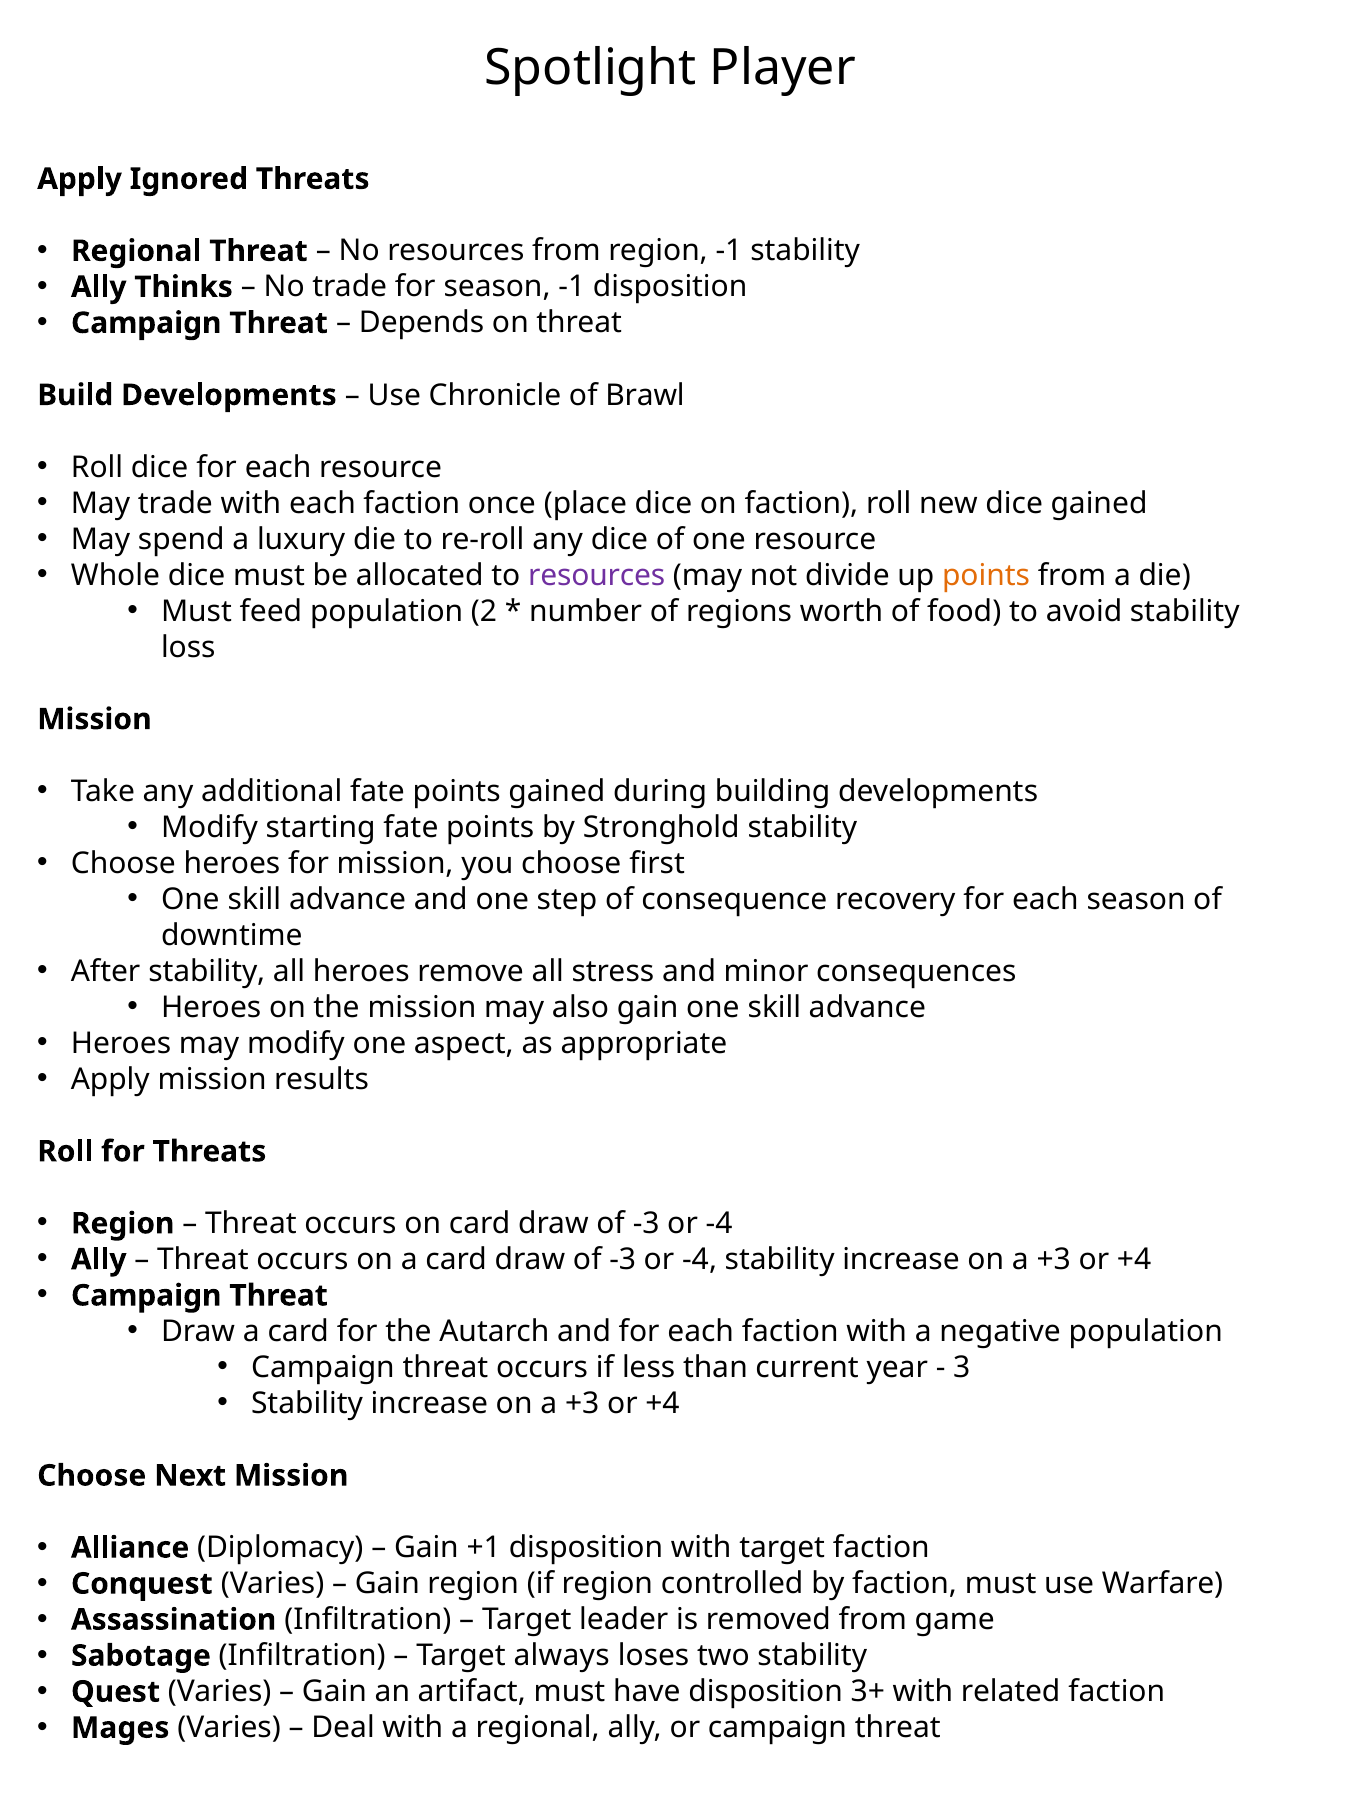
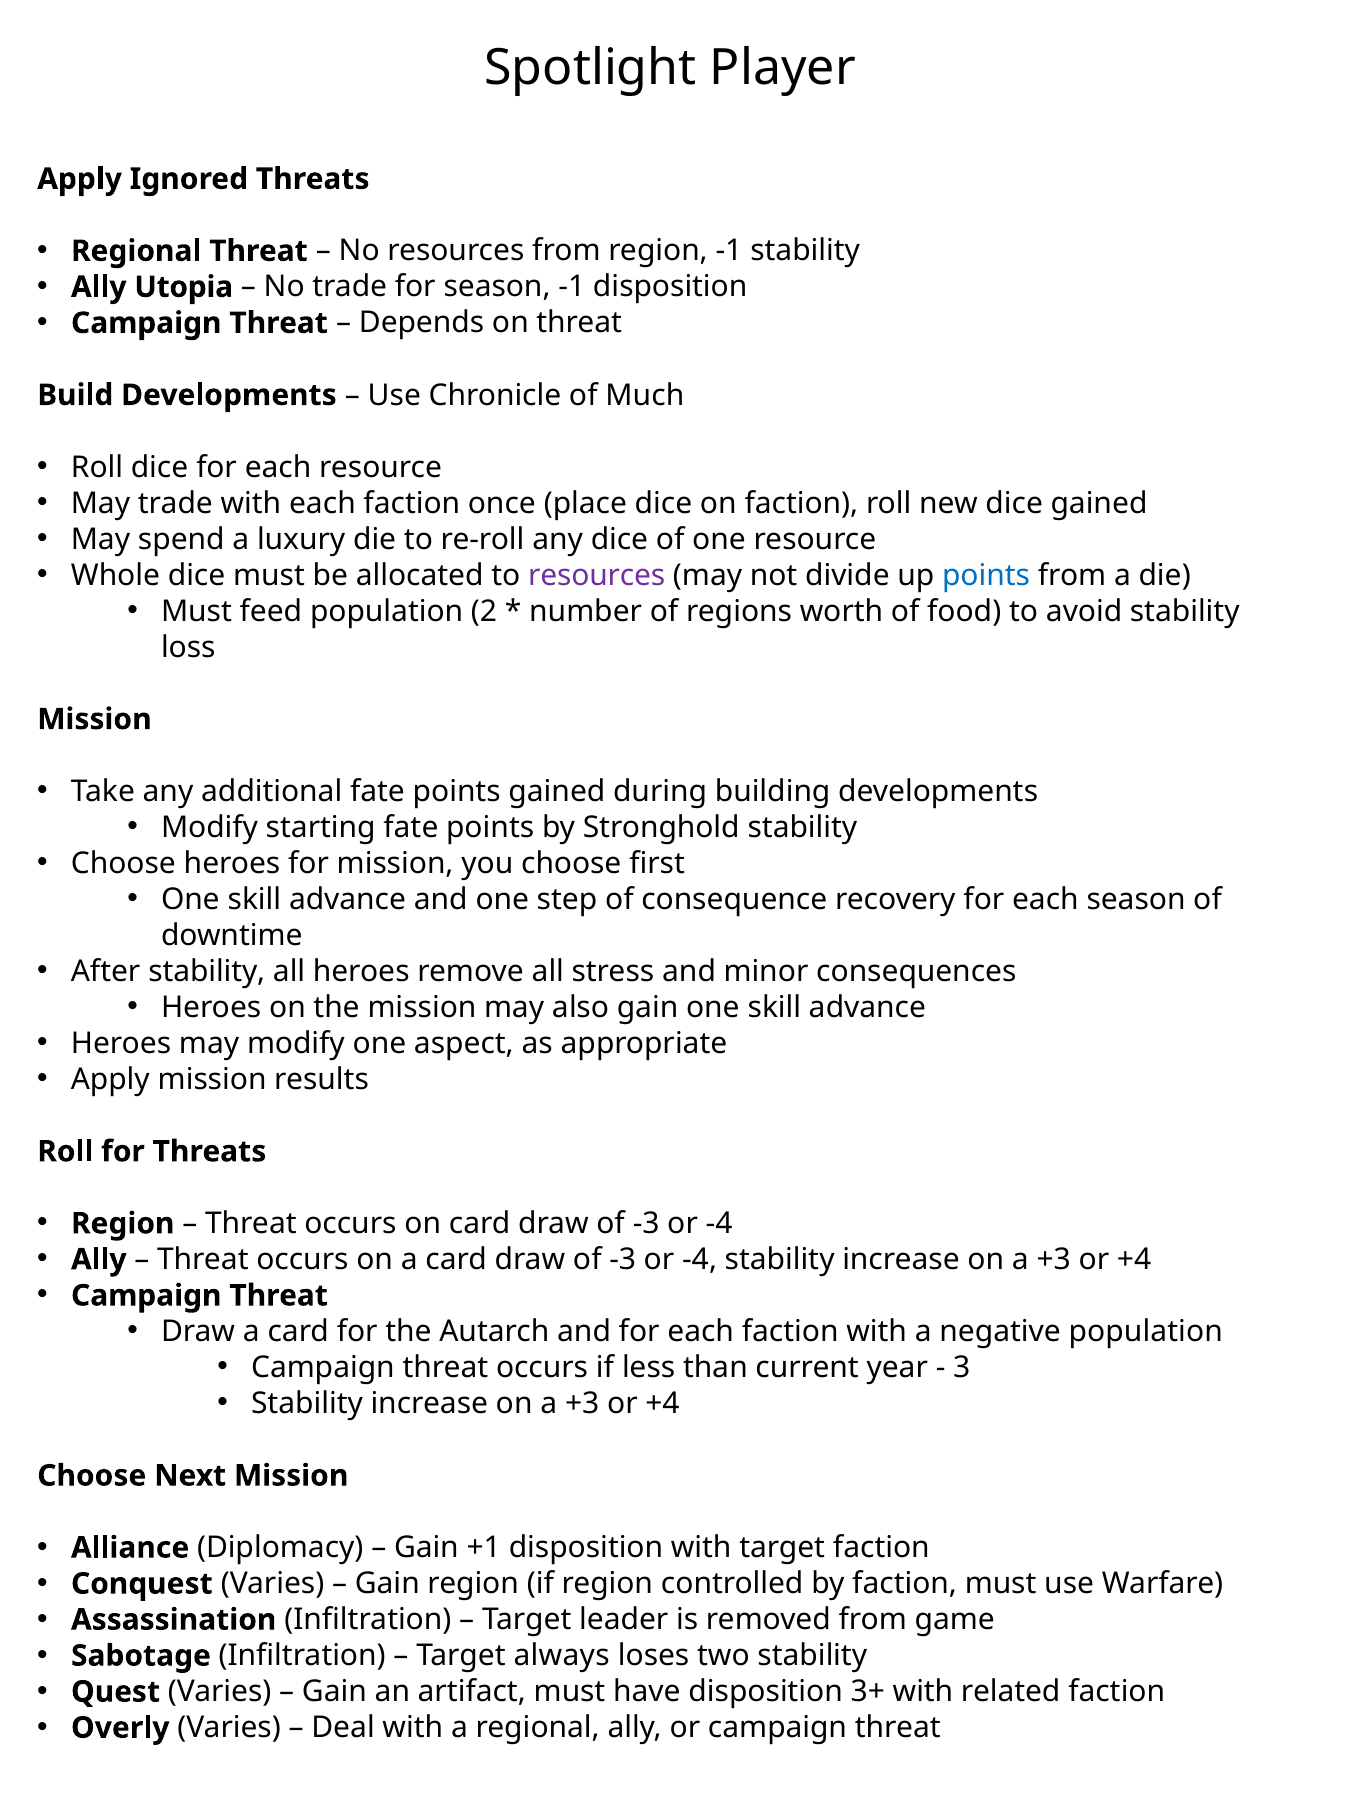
Thinks: Thinks -> Utopia
Brawl: Brawl -> Much
points at (986, 575) colour: orange -> blue
Mages: Mages -> Overly
